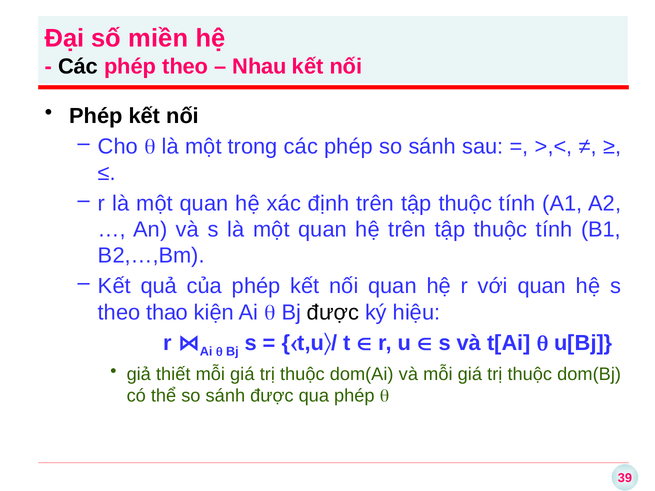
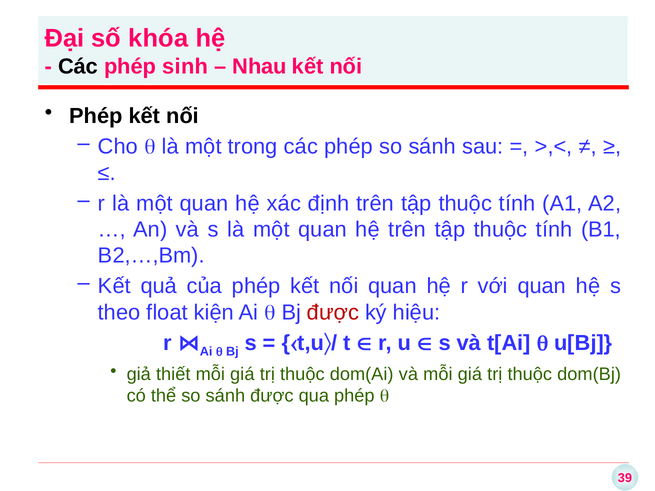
miền: miền -> khóa
phép theo: theo -> sinh
thao: thao -> float
được at (333, 313) colour: black -> red
